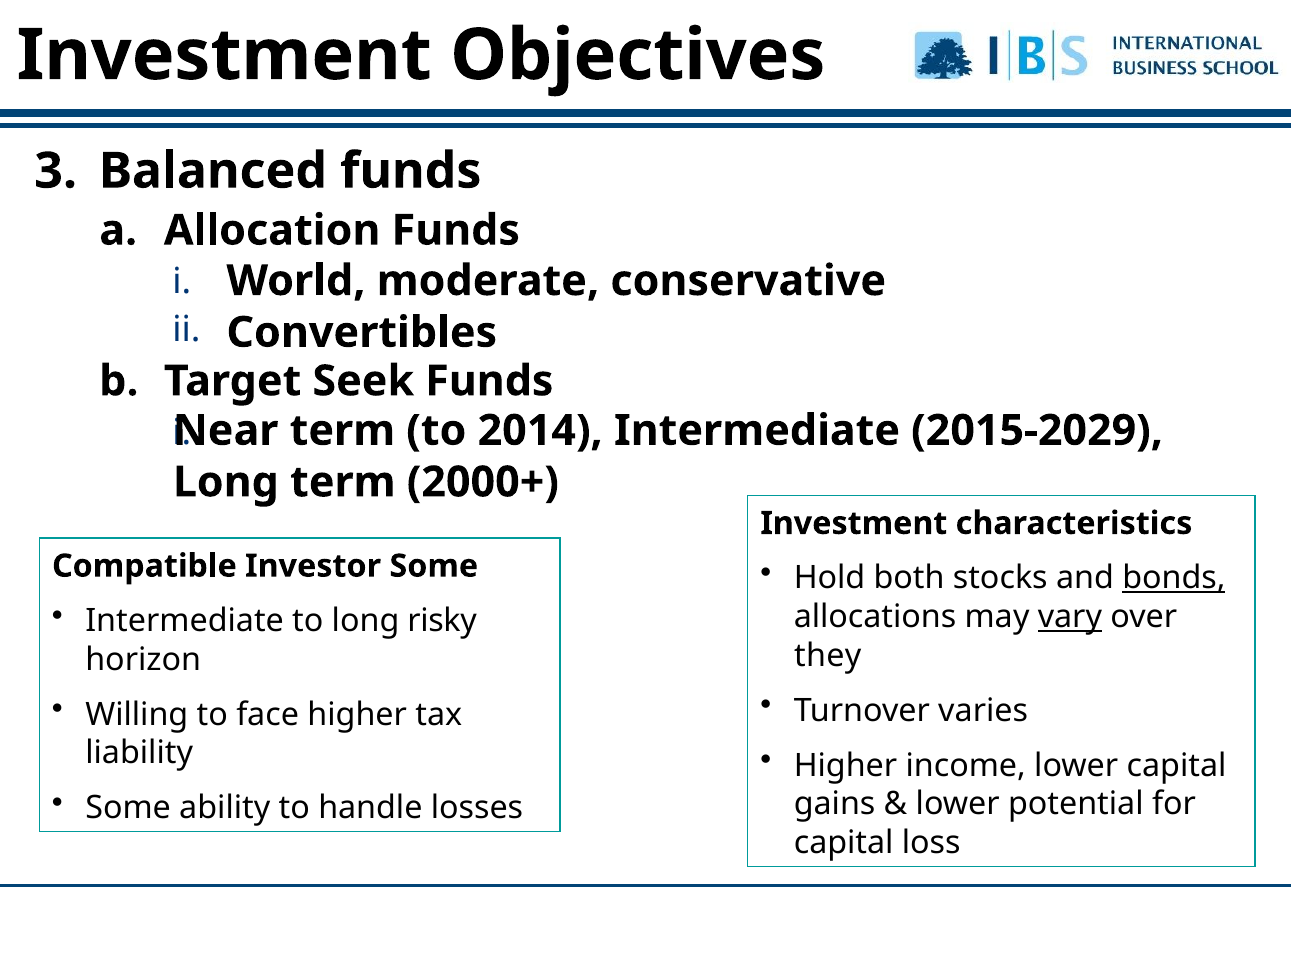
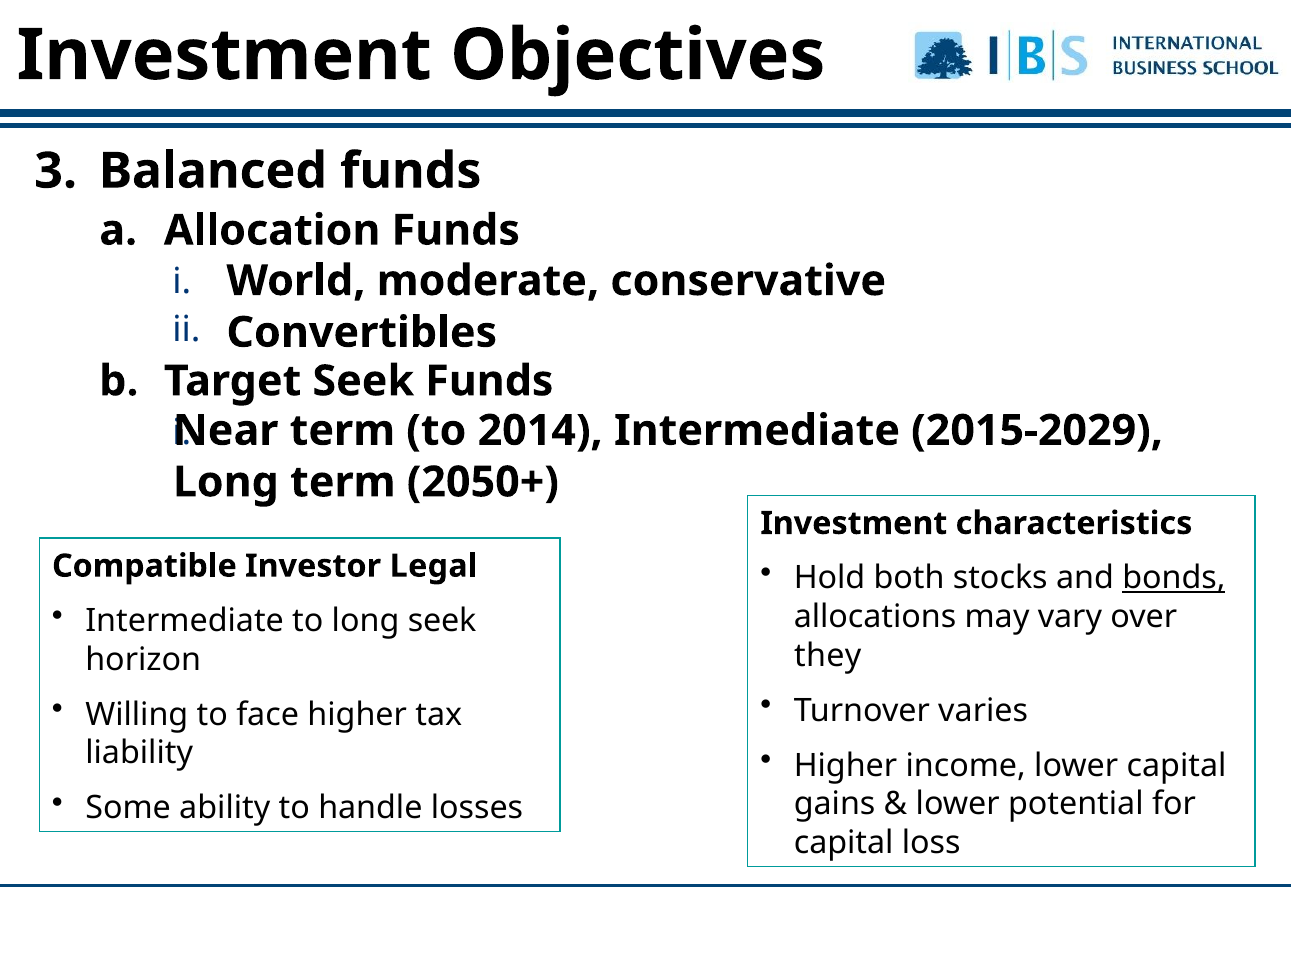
2000+: 2000+ -> 2050+
Investor Some: Some -> Legal
long risky: risky -> seek
vary underline: present -> none
